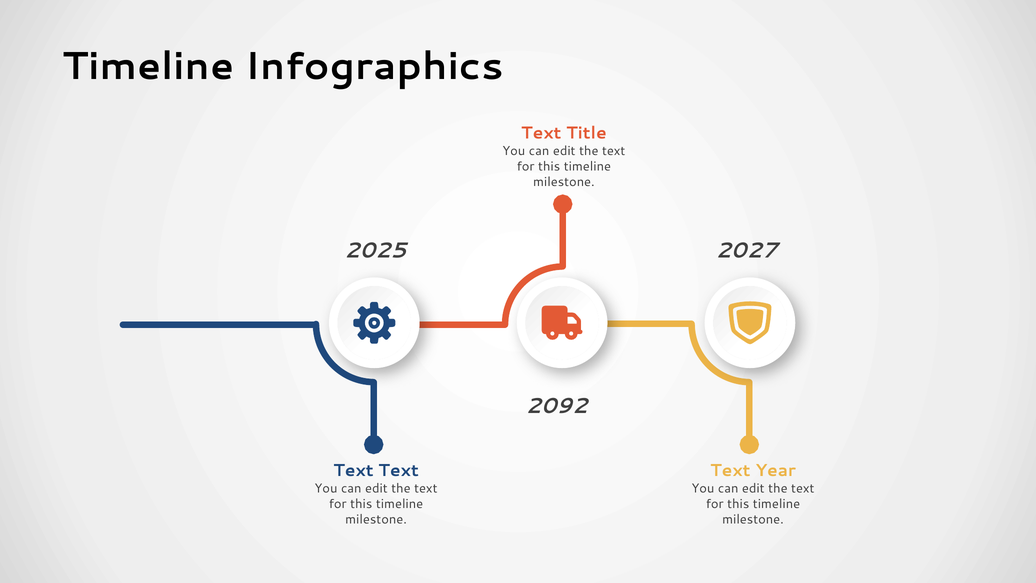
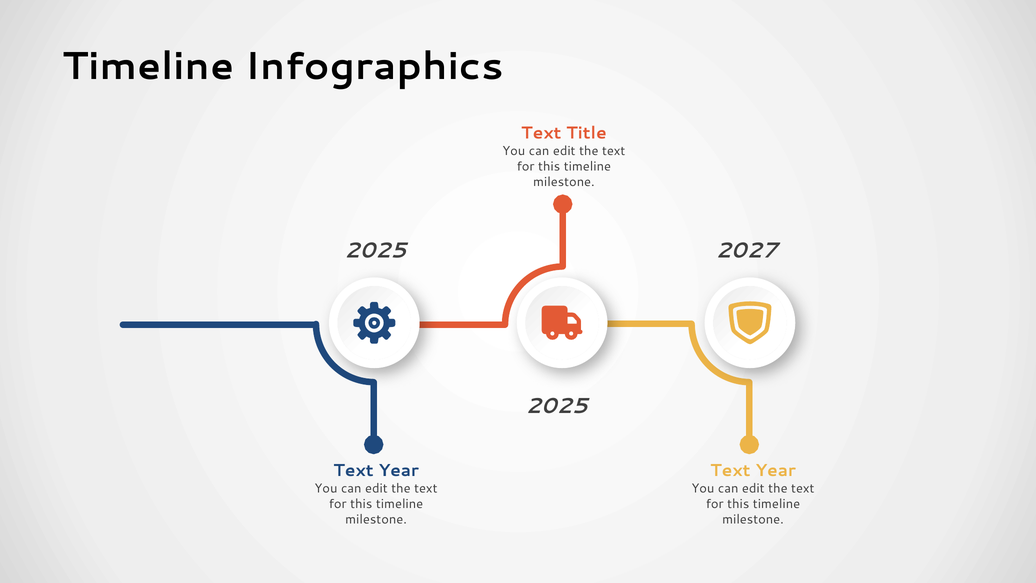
2092 at (557, 406): 2092 -> 2025
Text at (399, 470): Text -> Year
